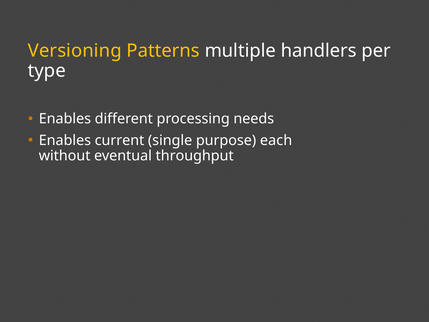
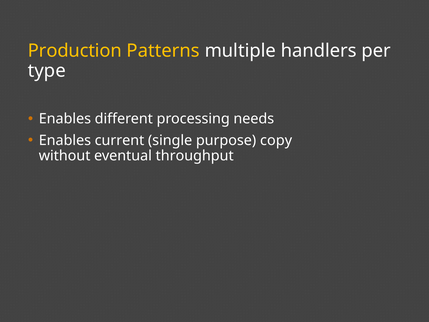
Versioning: Versioning -> Production
each: each -> copy
